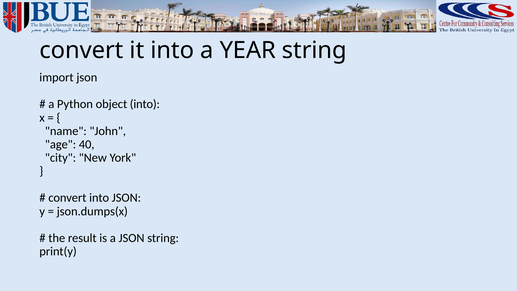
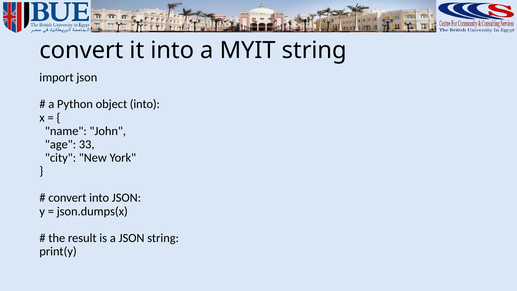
YEAR: YEAR -> MYIT
40: 40 -> 33
